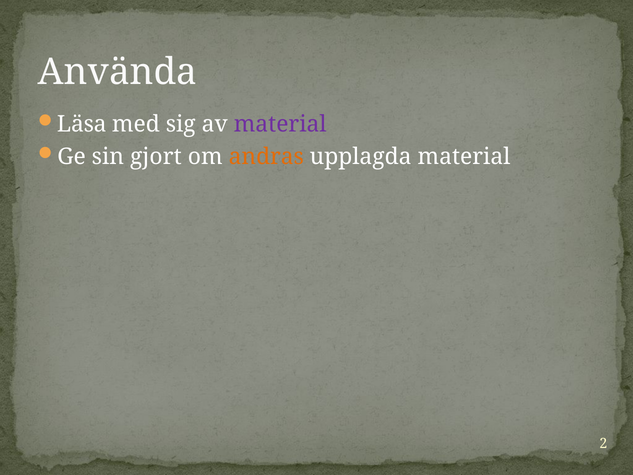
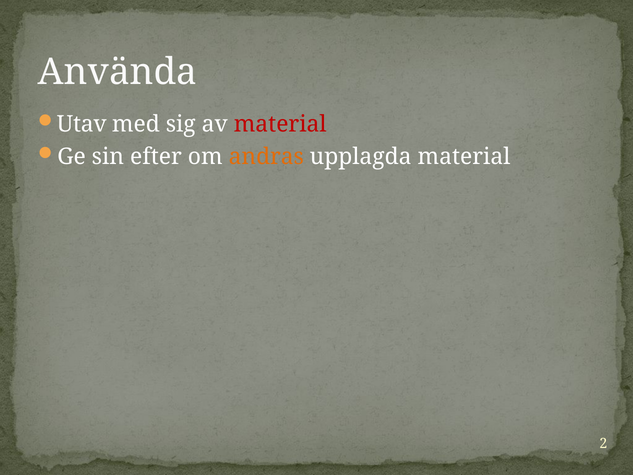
Läsa: Läsa -> Utav
material at (280, 124) colour: purple -> red
gjort: gjort -> efter
